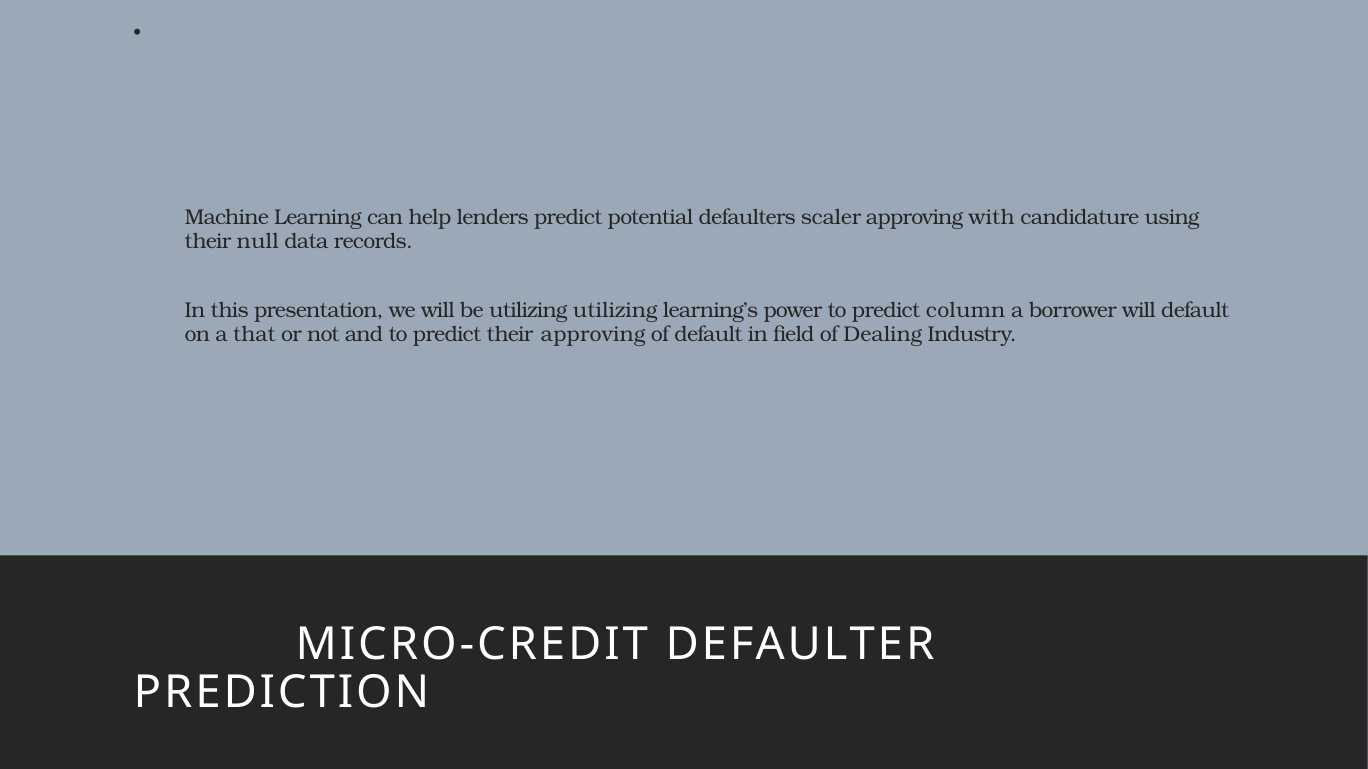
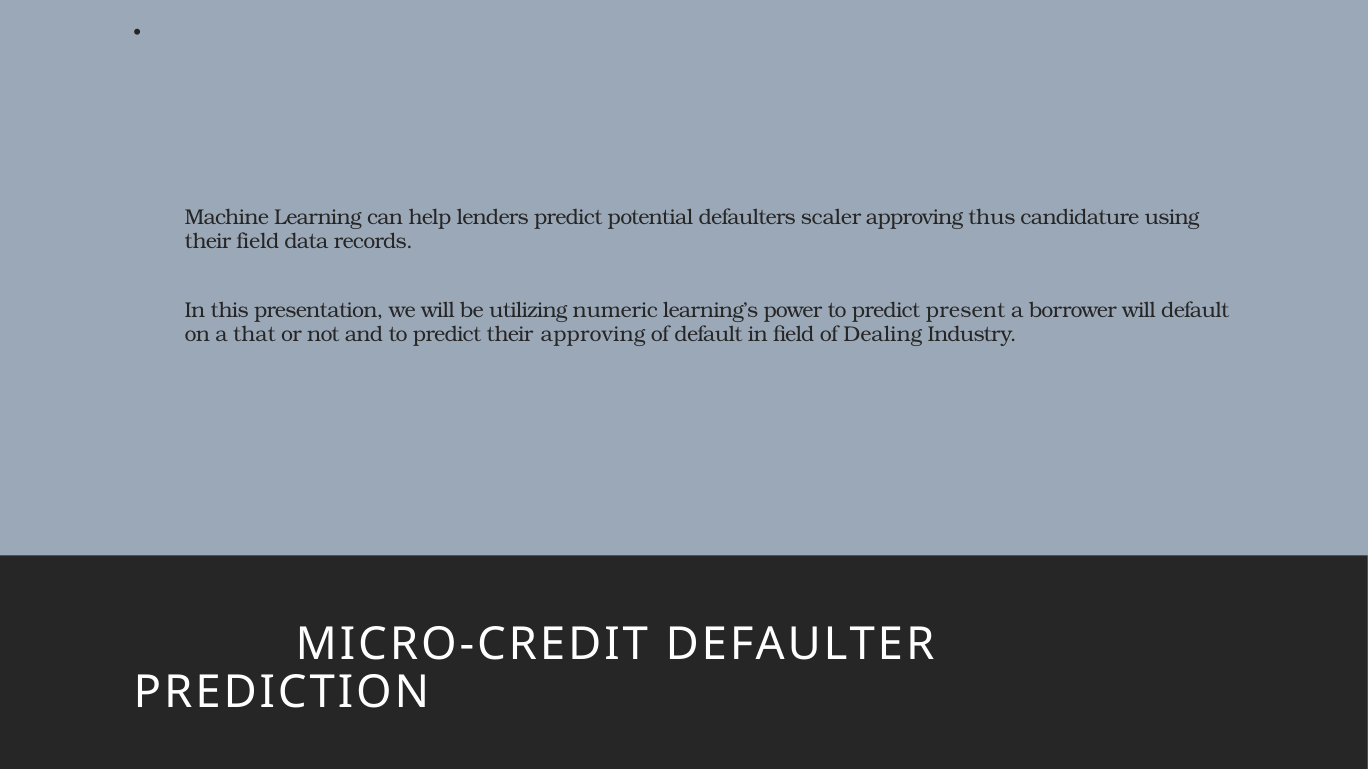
with: with -> thus
their null: null -> field
utilizing utilizing: utilizing -> numeric
column: column -> present
